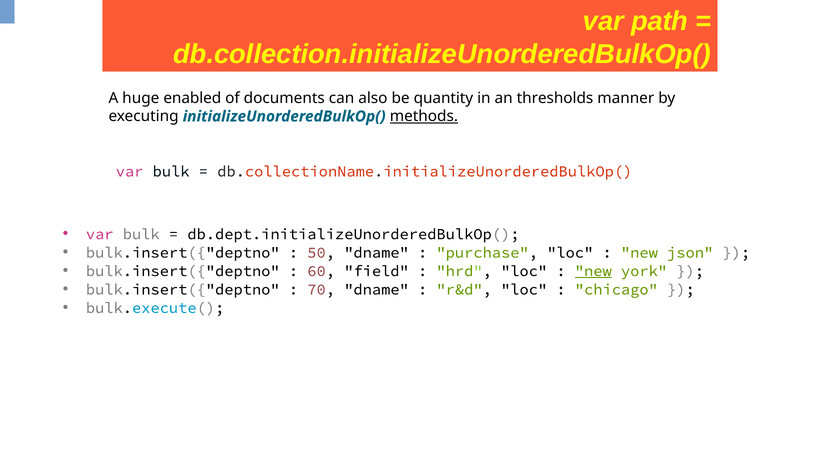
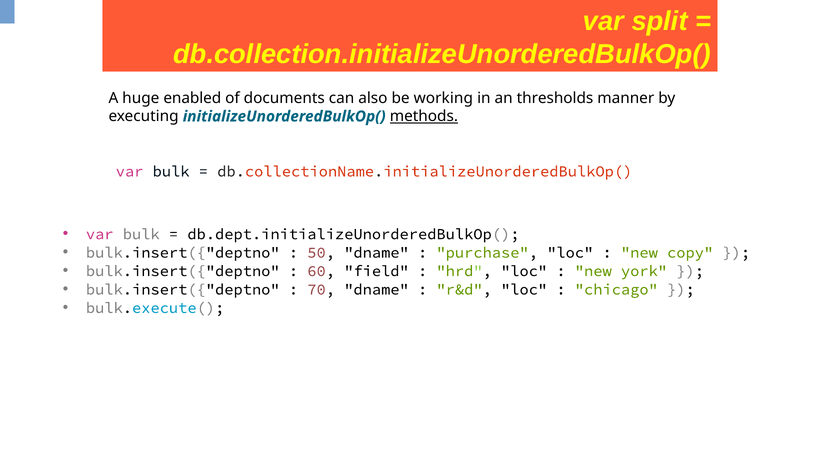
path: path -> split
quantity: quantity -> working
json: json -> copy
new at (593, 271) underline: present -> none
